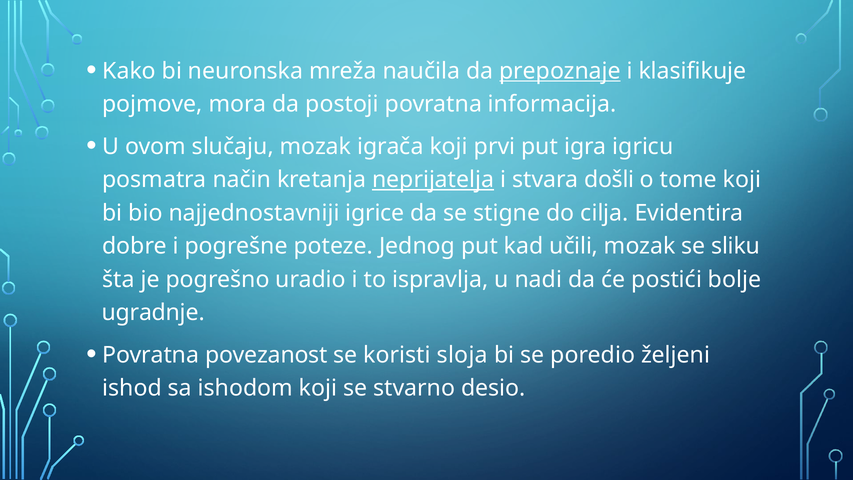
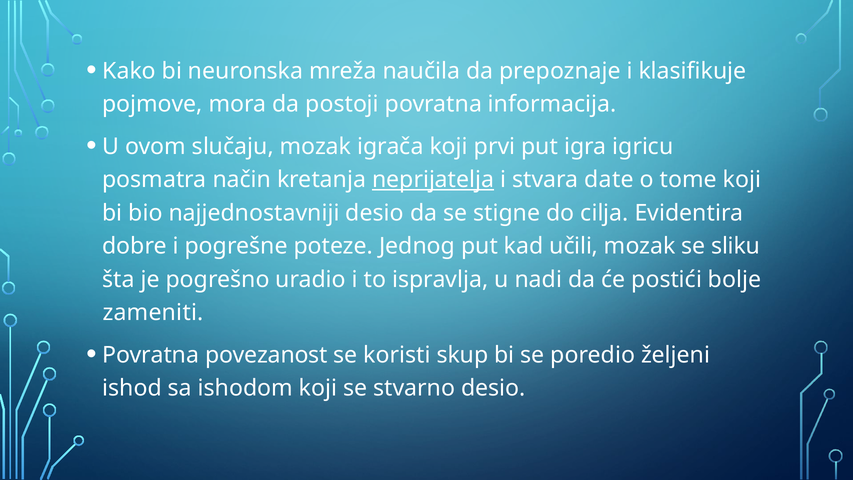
prepoznaje underline: present -> none
došli: došli -> date
najjednostavniji igrice: igrice -> desio
ugradnje: ugradnje -> zameniti
sloja: sloja -> skup
